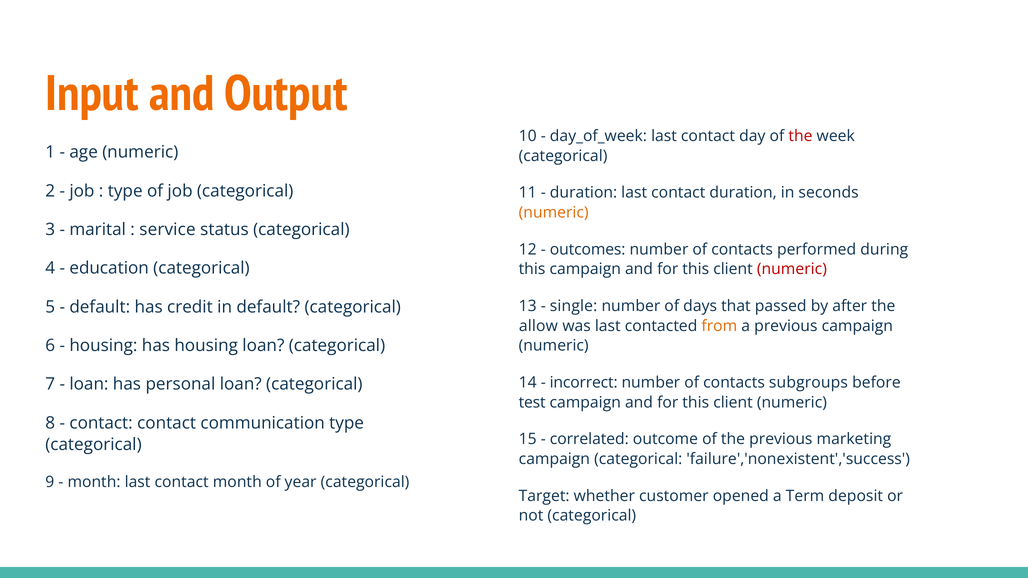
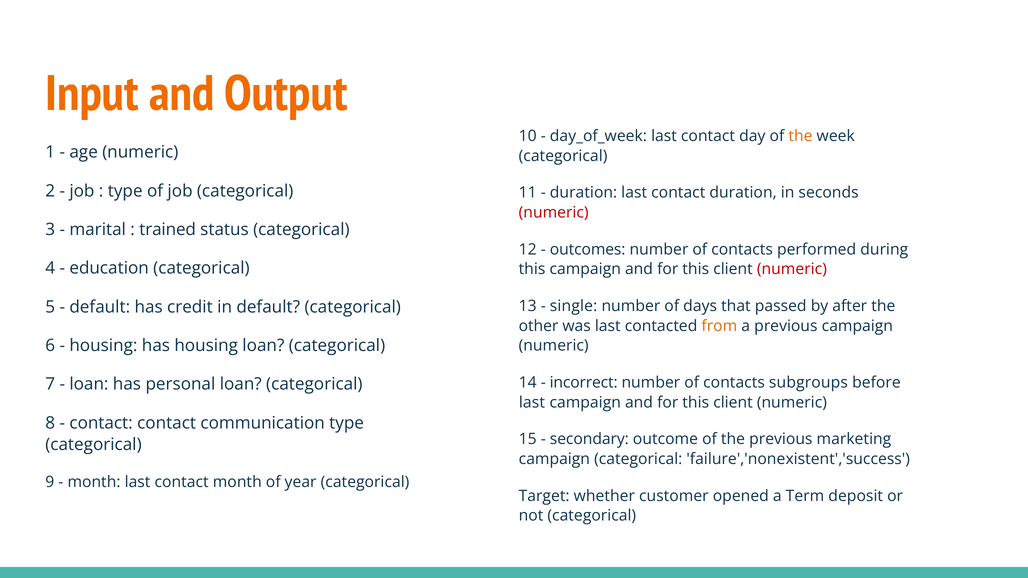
the at (800, 136) colour: red -> orange
numeric at (554, 213) colour: orange -> red
service: service -> trained
allow: allow -> other
test at (532, 403): test -> last
correlated: correlated -> secondary
